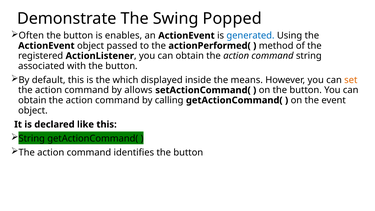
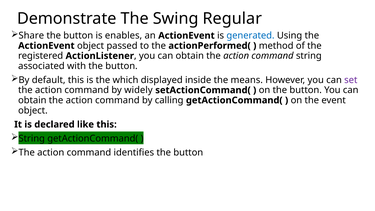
Popped: Popped -> Regular
Often: Often -> Share
set colour: orange -> purple
allows: allows -> widely
